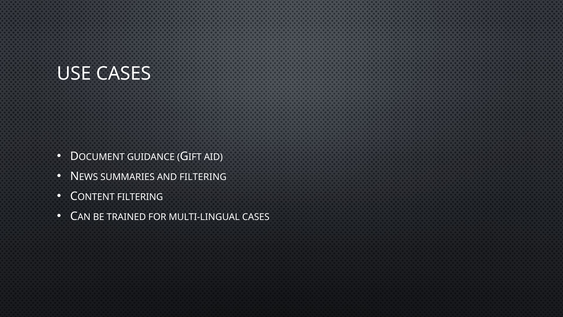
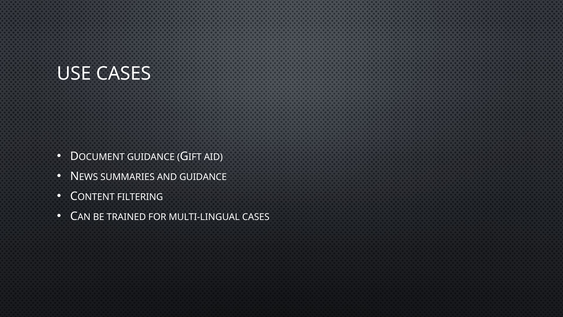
AND FILTERING: FILTERING -> GUIDANCE
